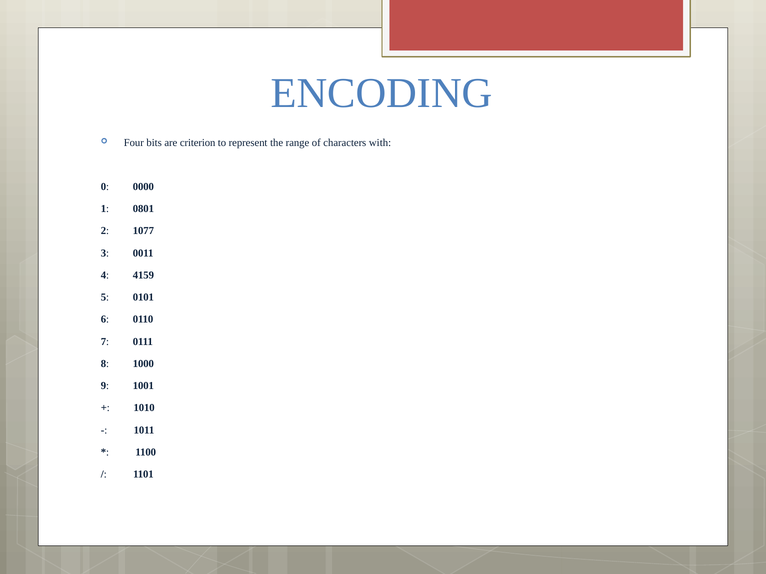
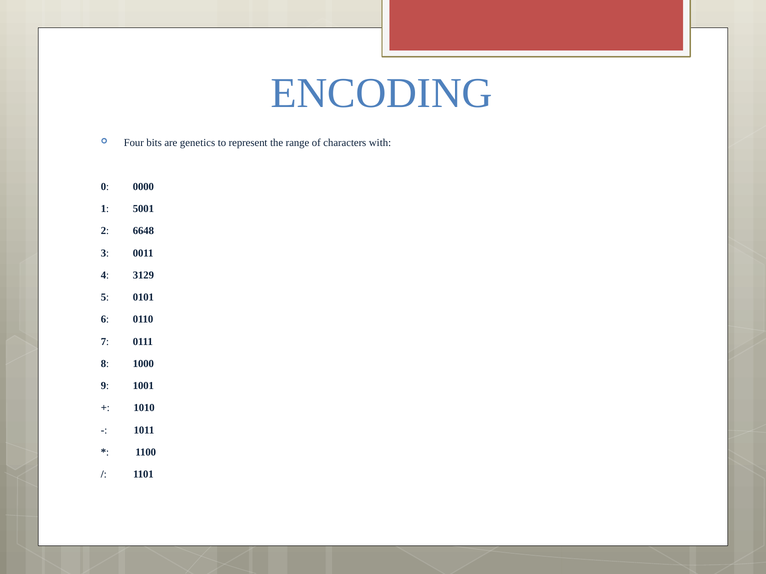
criterion: criterion -> genetics
0801: 0801 -> 5001
1077: 1077 -> 6648
4159: 4159 -> 3129
